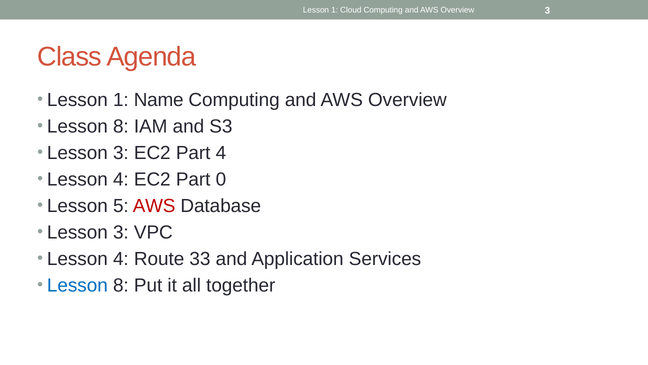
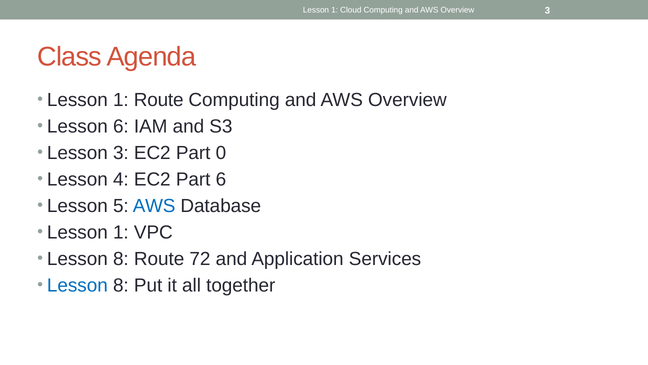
1 Name: Name -> Route
8 at (121, 127): 8 -> 6
Part 4: 4 -> 0
Part 0: 0 -> 6
AWS at (154, 206) colour: red -> blue
3 at (121, 232): 3 -> 1
4 at (121, 259): 4 -> 8
33: 33 -> 72
